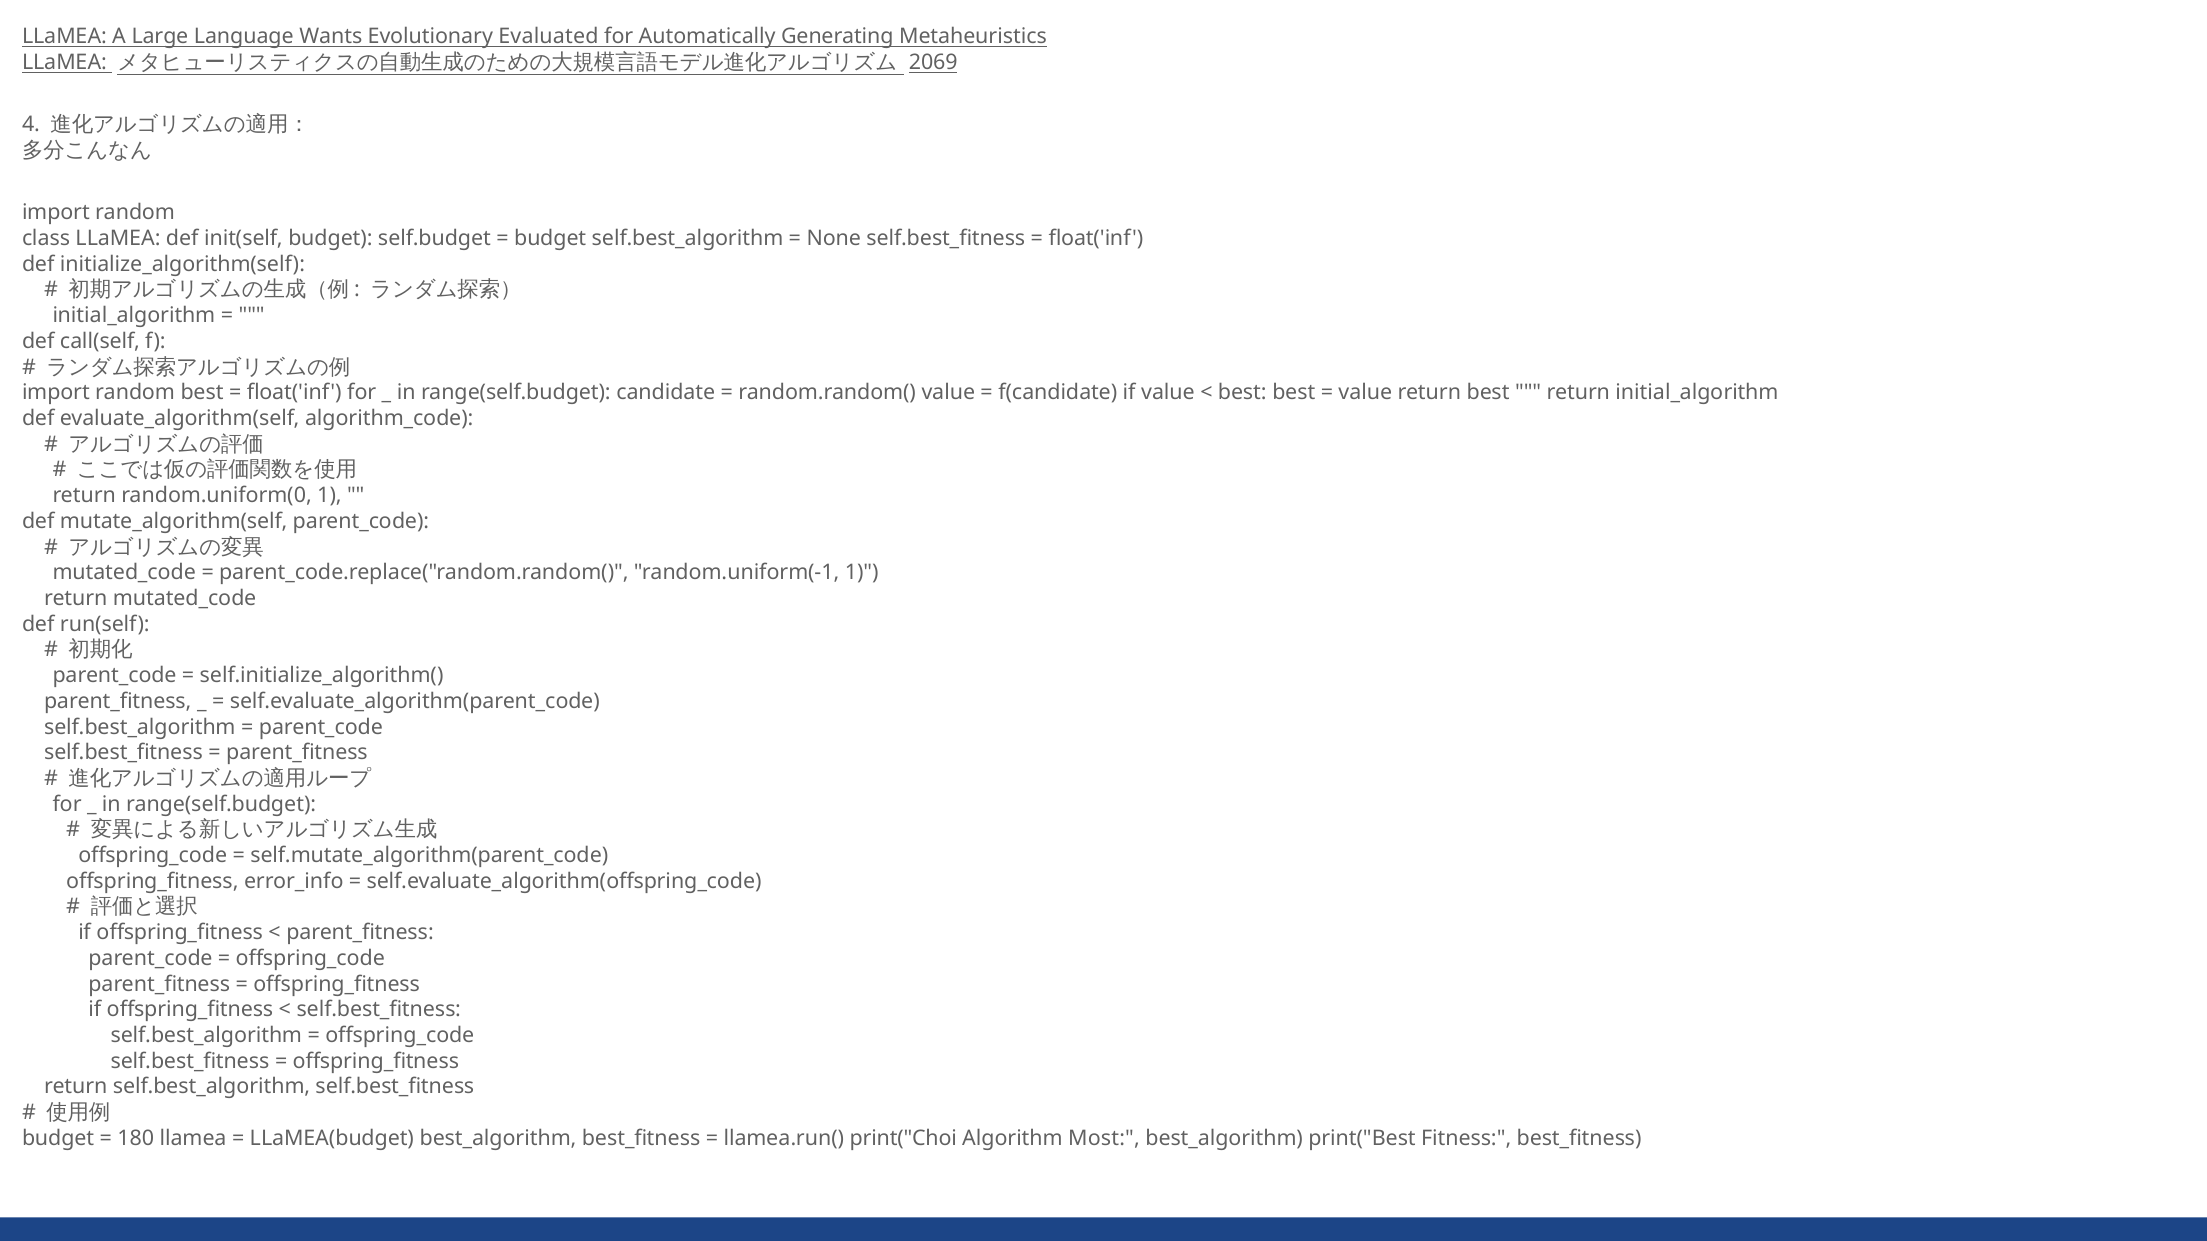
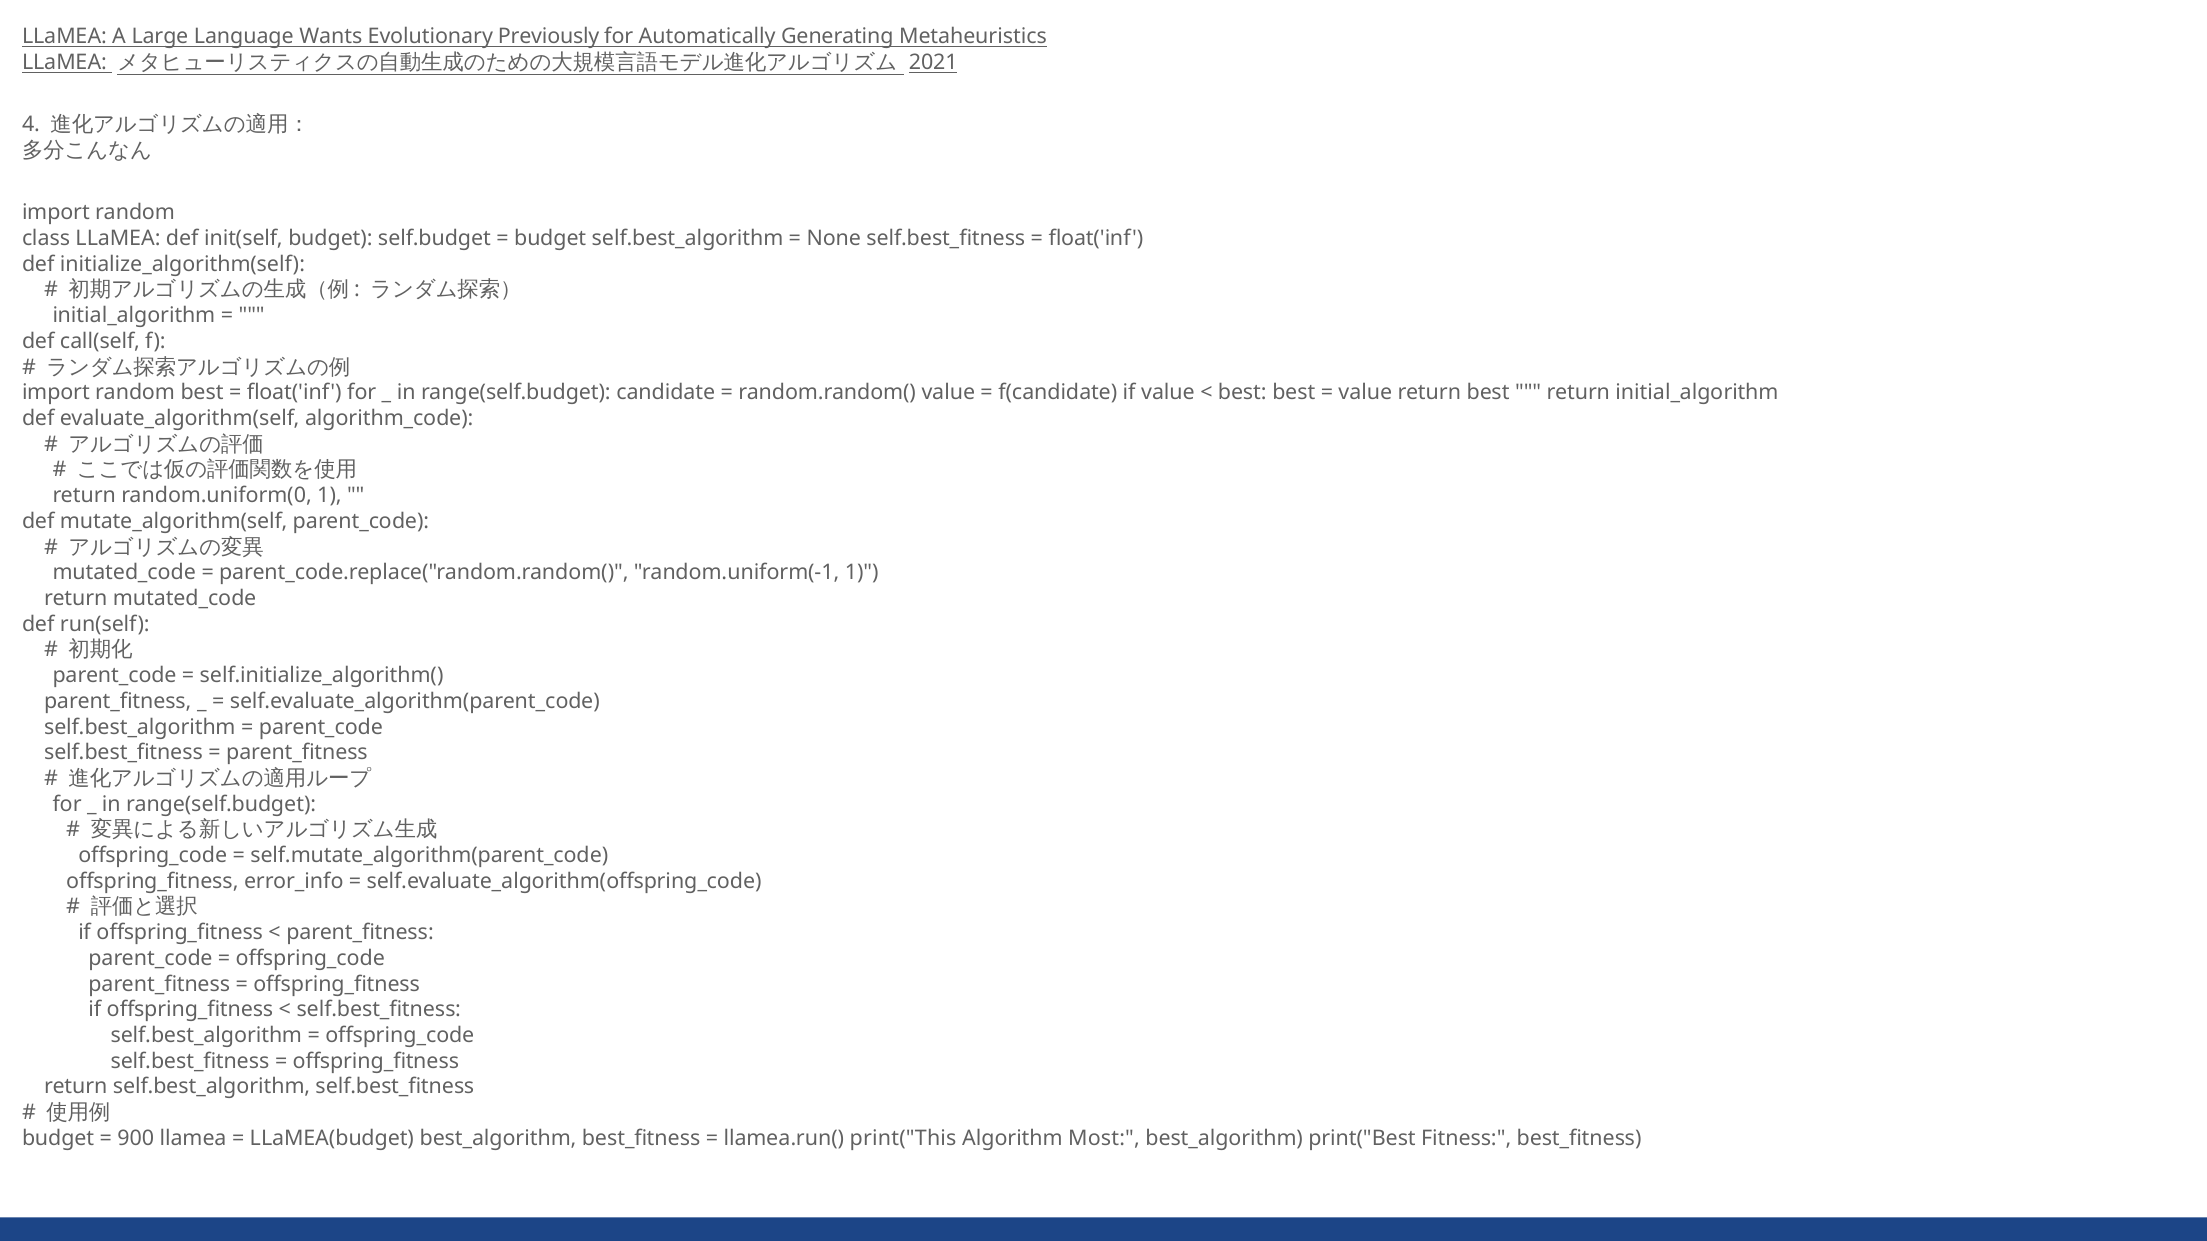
Evaluated: Evaluated -> Previously
2069: 2069 -> 2021
180: 180 -> 900
print("Choi: print("Choi -> print("This
